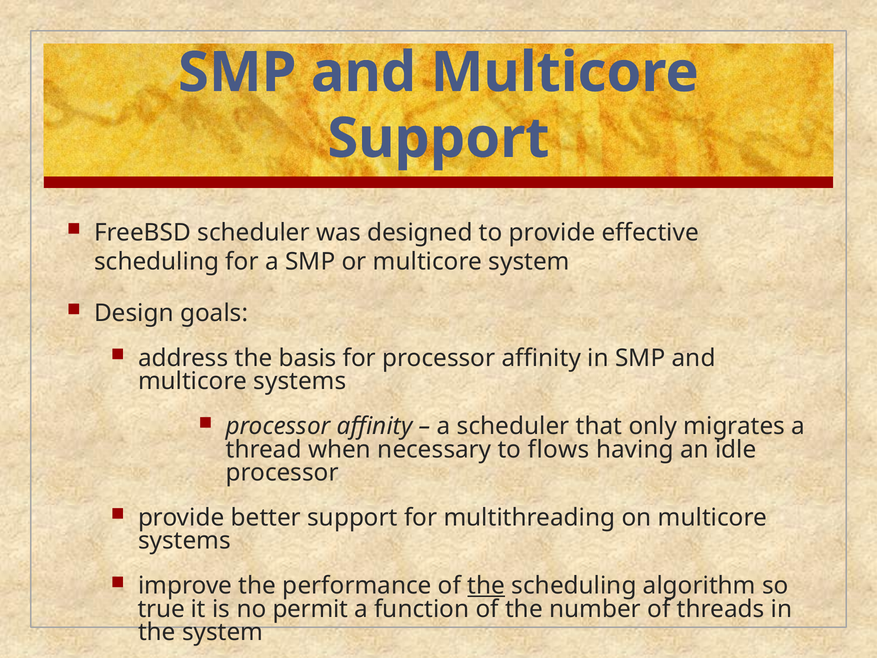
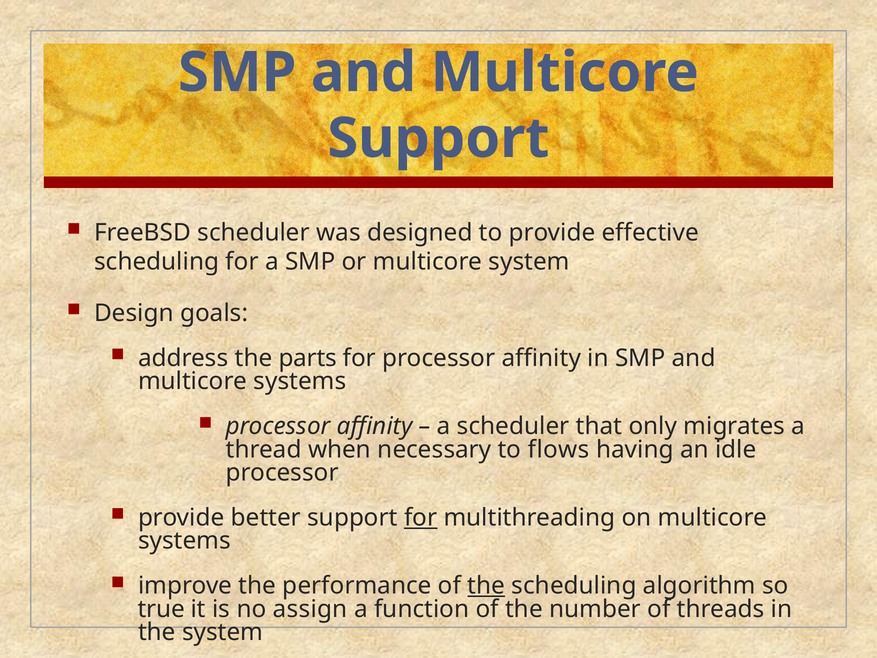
basis: basis -> parts
for at (421, 518) underline: none -> present
permit: permit -> assign
